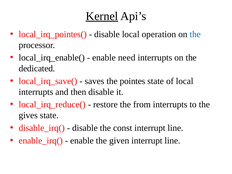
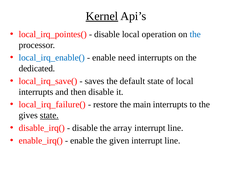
local_irq_enable( colour: black -> blue
pointes: pointes -> default
local_irq_reduce(: local_irq_reduce( -> local_irq_failure(
from: from -> main
state at (49, 115) underline: none -> present
const: const -> array
